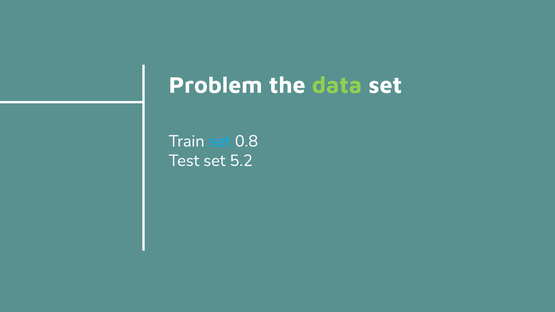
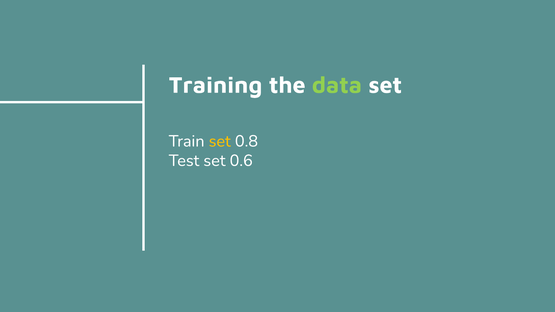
Problem: Problem -> Training
set at (220, 141) colour: light blue -> yellow
5.2: 5.2 -> 0.6
